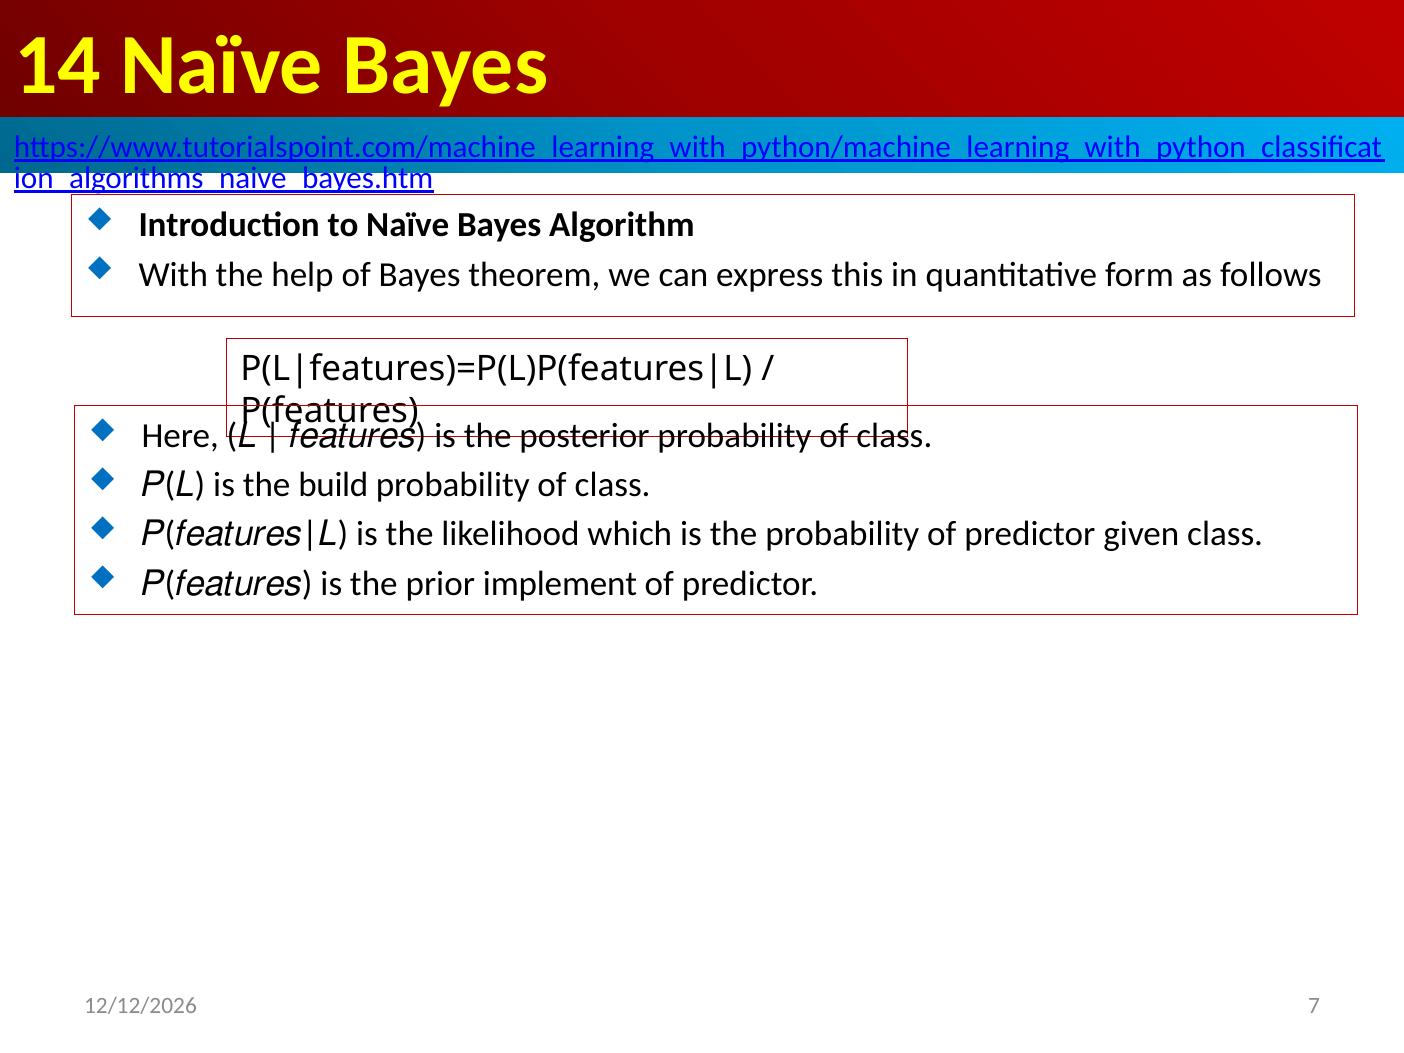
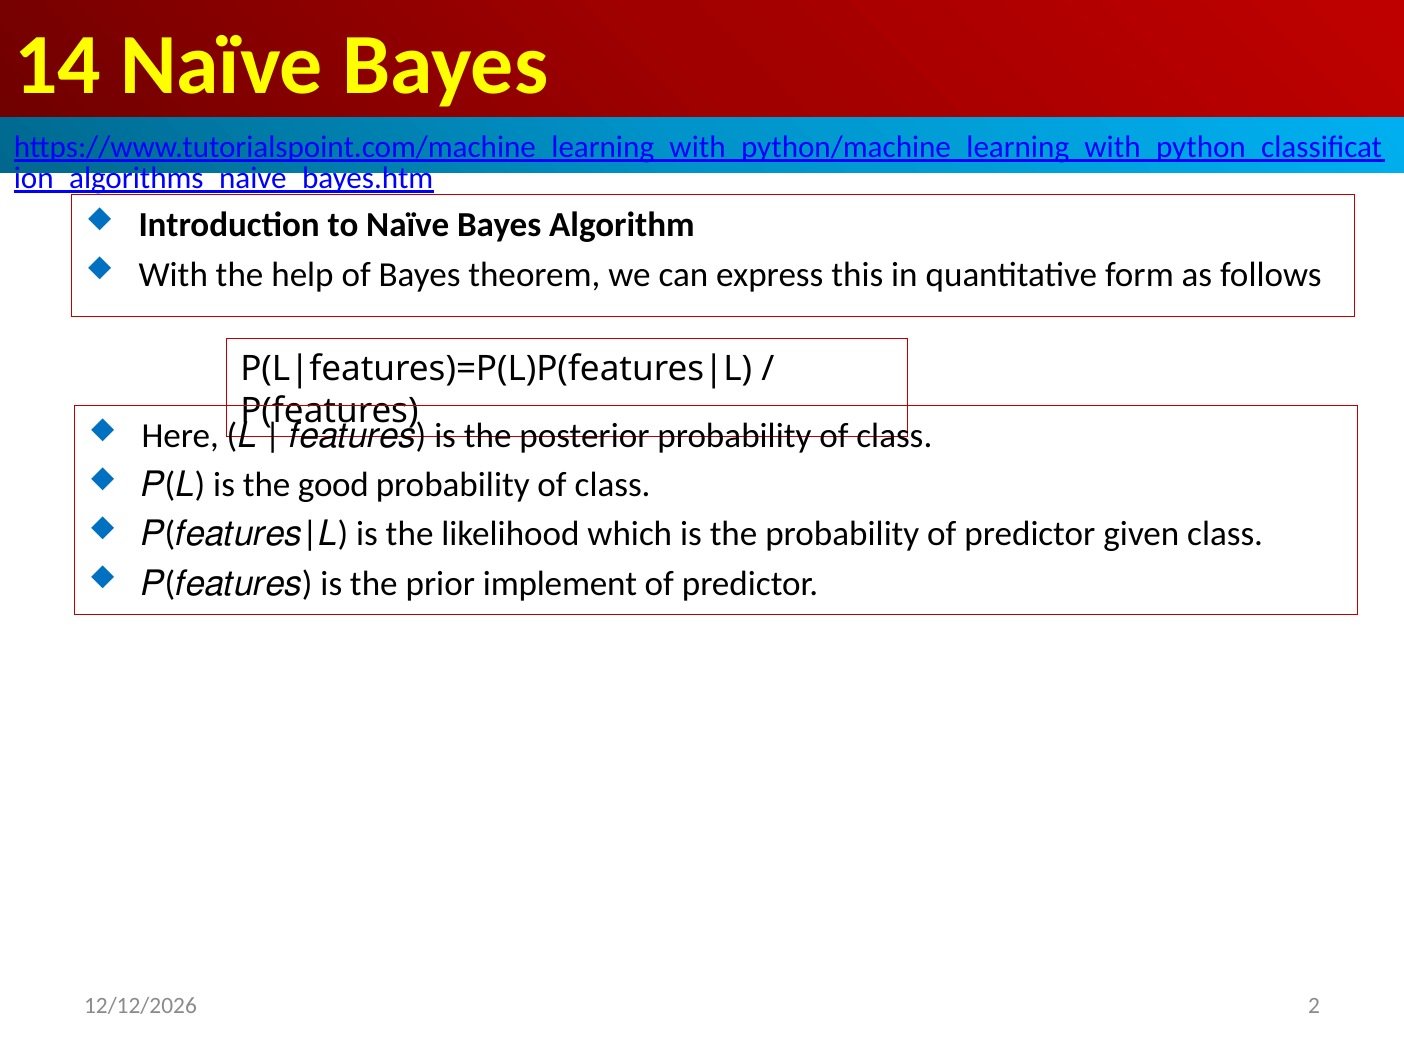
build: build -> good
7: 7 -> 2
